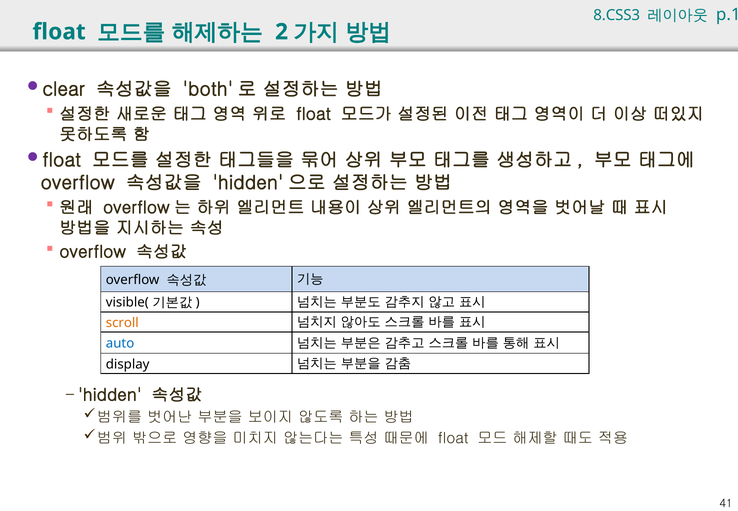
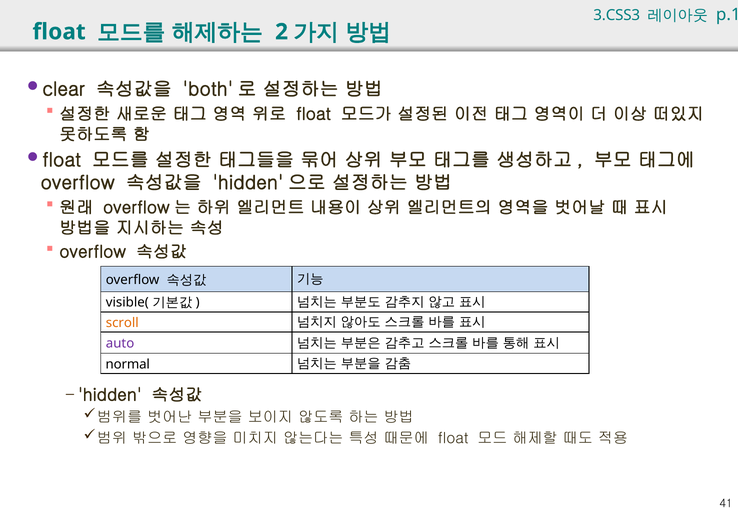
8.CSS3: 8.CSS3 -> 3.CSS3
auto colour: blue -> purple
display: display -> normal
